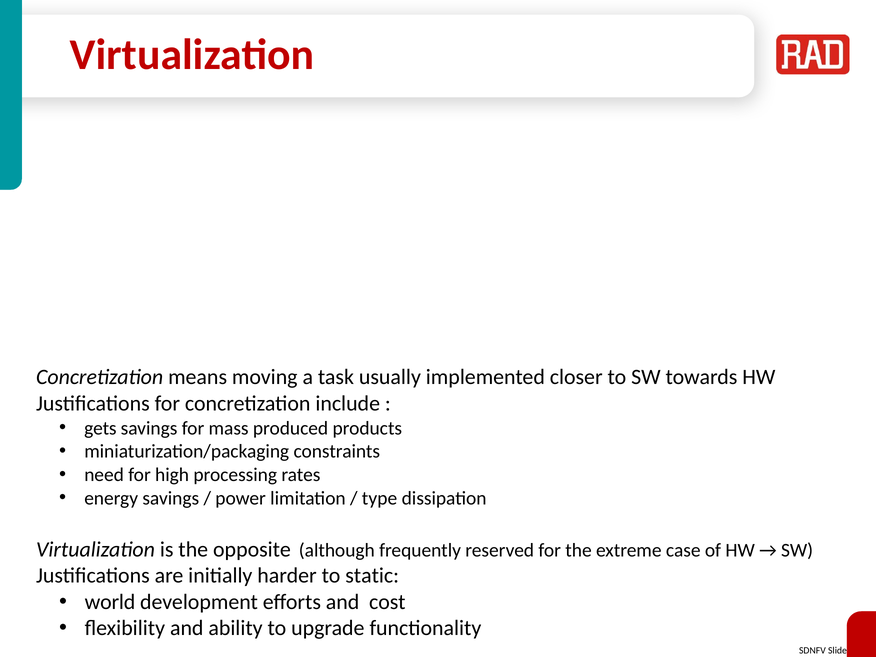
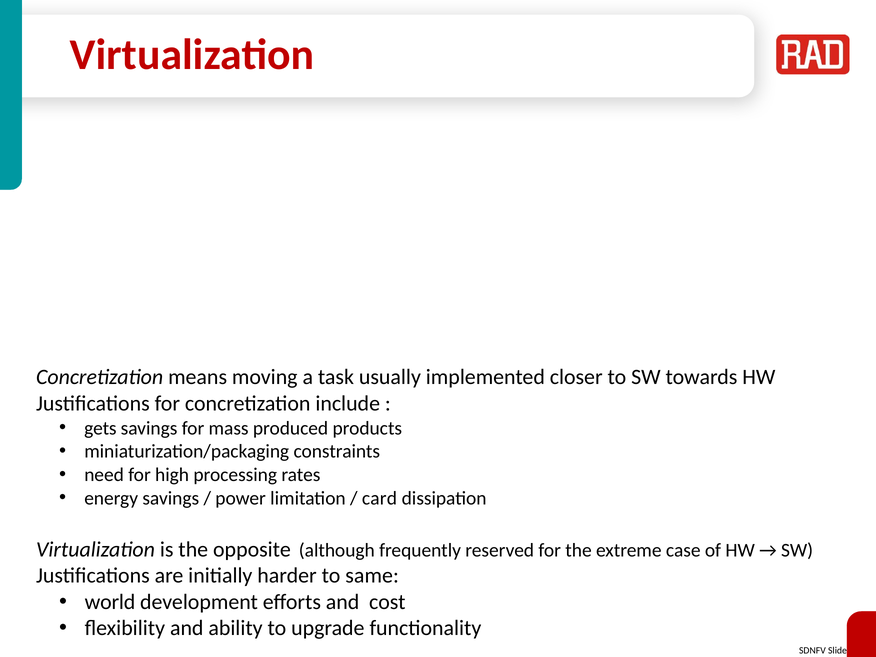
type: type -> card
static: static -> same
